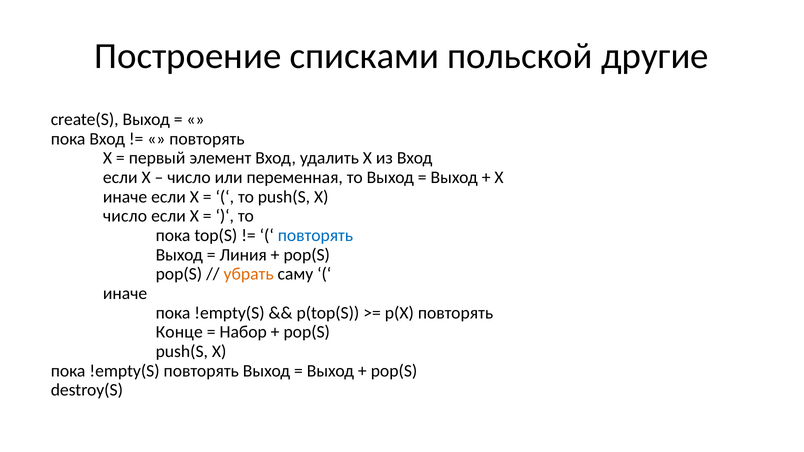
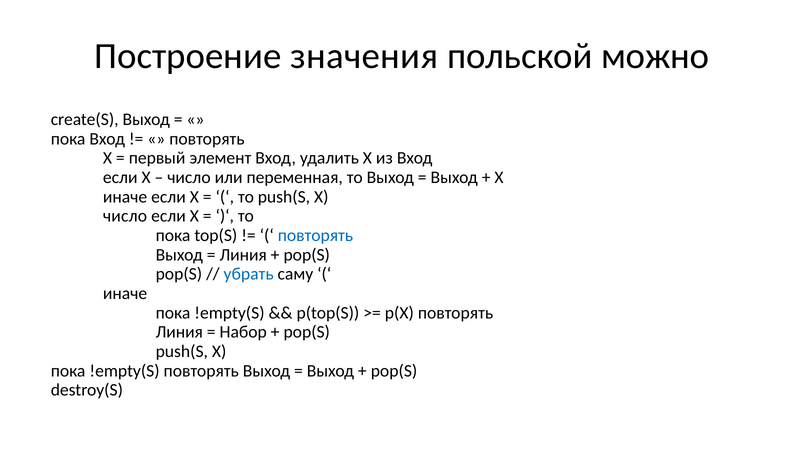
списками: списками -> значения
другие: другие -> можно
убрать colour: orange -> blue
Конце at (179, 332): Конце -> Линия
